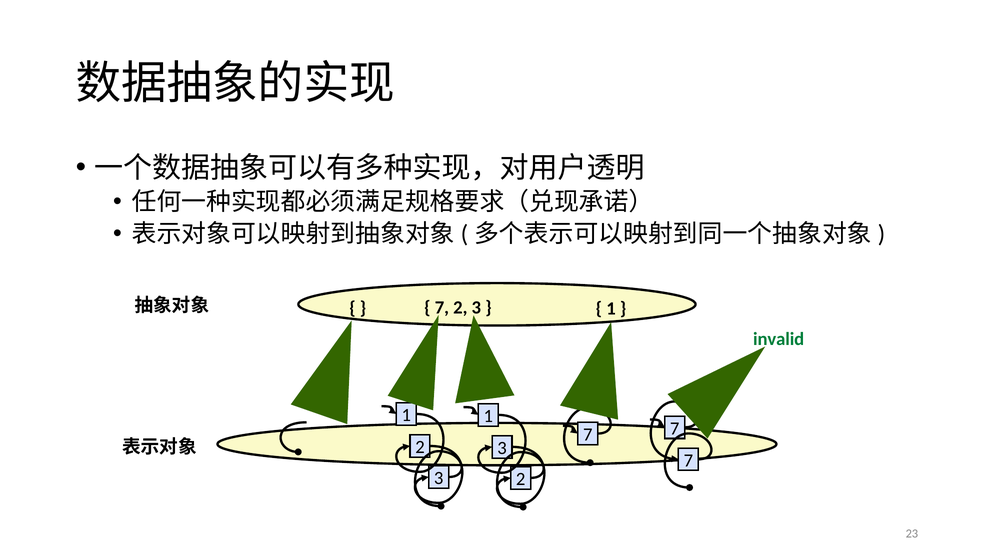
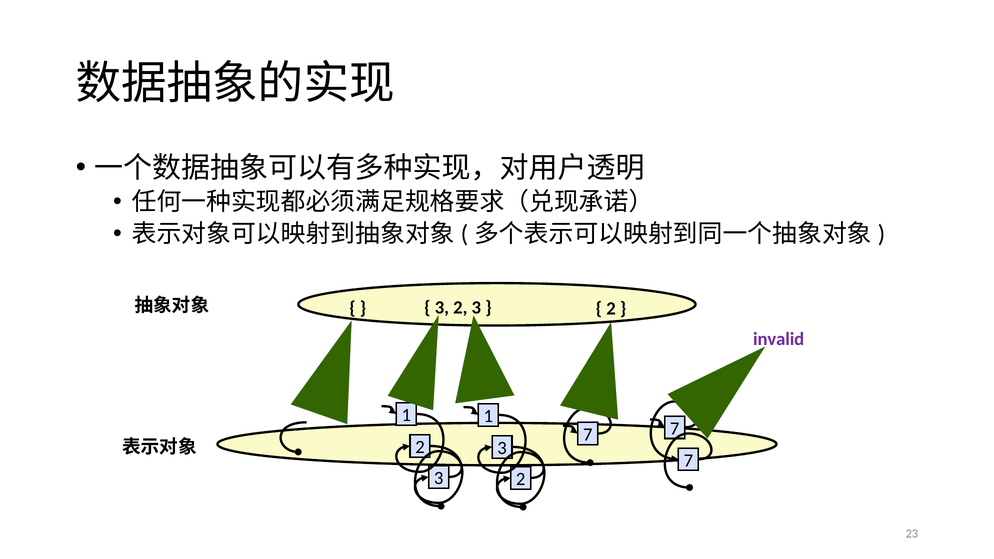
7 at (442, 308): 7 -> 3
1 at (611, 309): 1 -> 2
invalid colour: green -> purple
